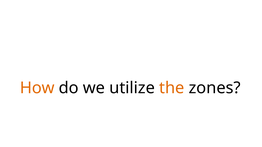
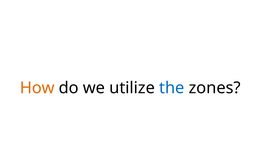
the colour: orange -> blue
